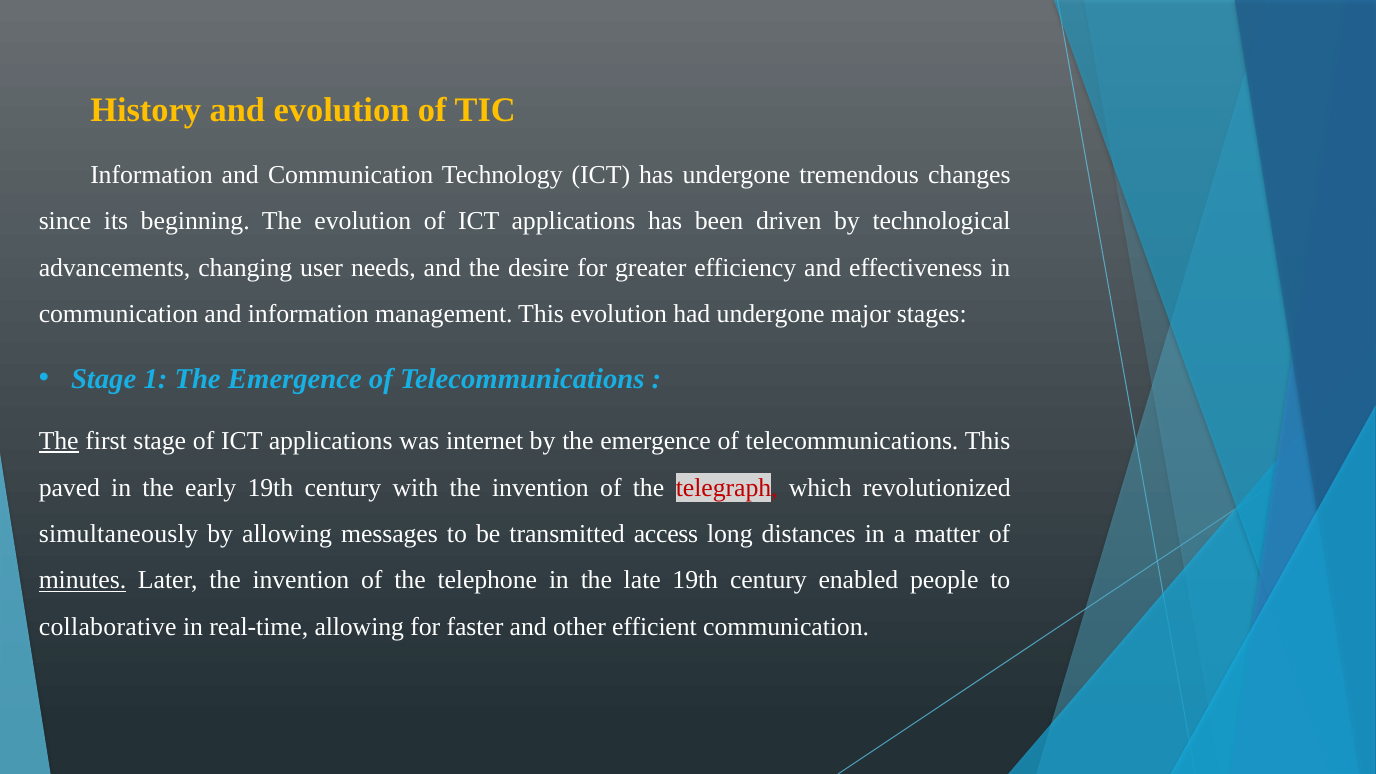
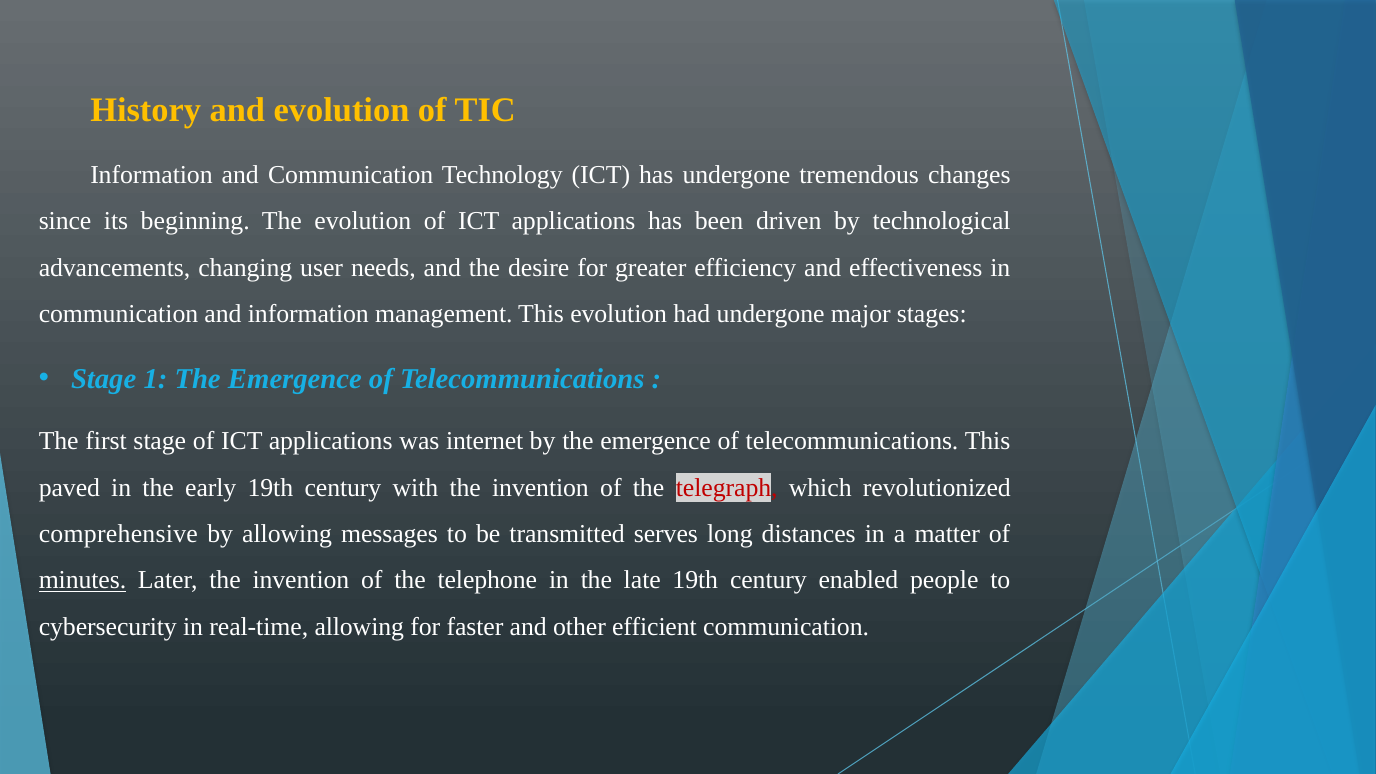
The at (59, 441) underline: present -> none
simultaneously: simultaneously -> comprehensive
access: access -> serves
collaborative: collaborative -> cybersecurity
